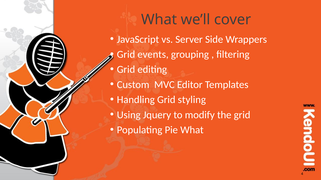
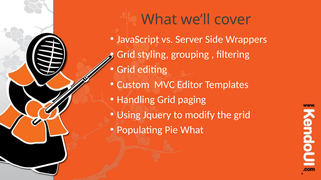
events: events -> styling
styling: styling -> paging
